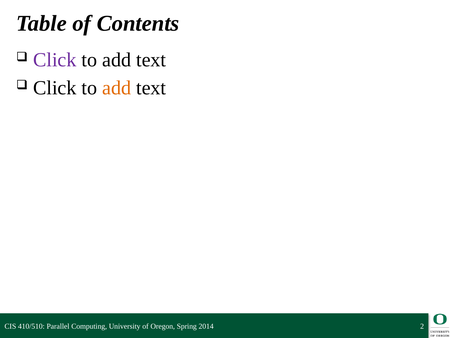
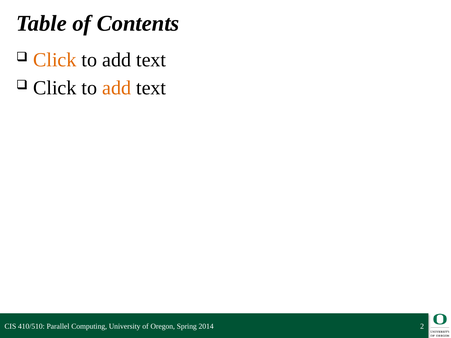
Click at (55, 60) colour: purple -> orange
